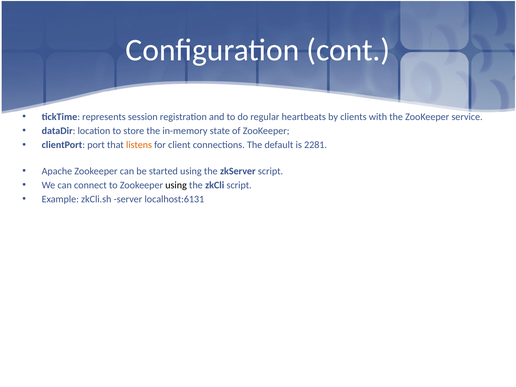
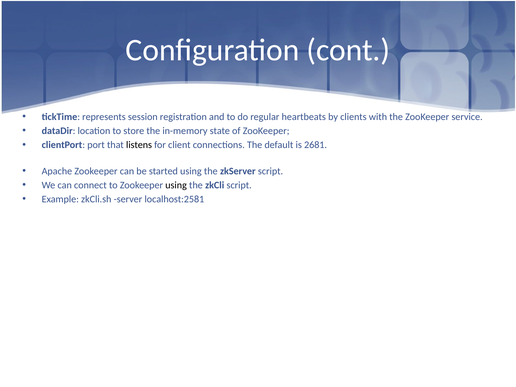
listens colour: orange -> black
2281: 2281 -> 2681
localhost:6131: localhost:6131 -> localhost:2581
